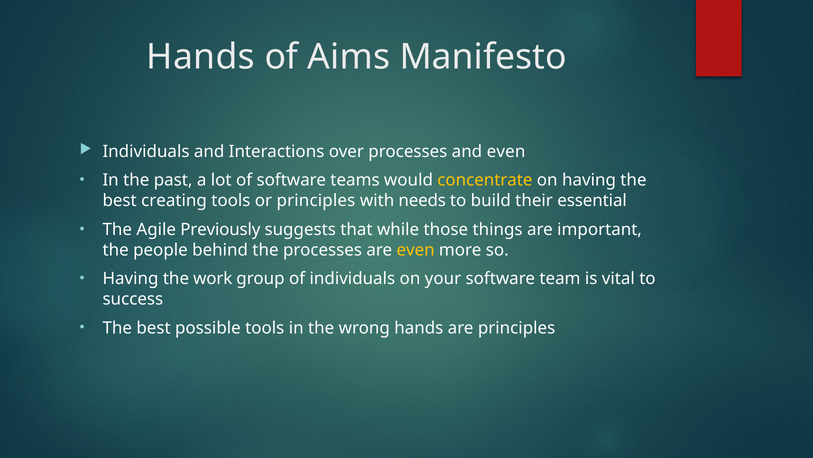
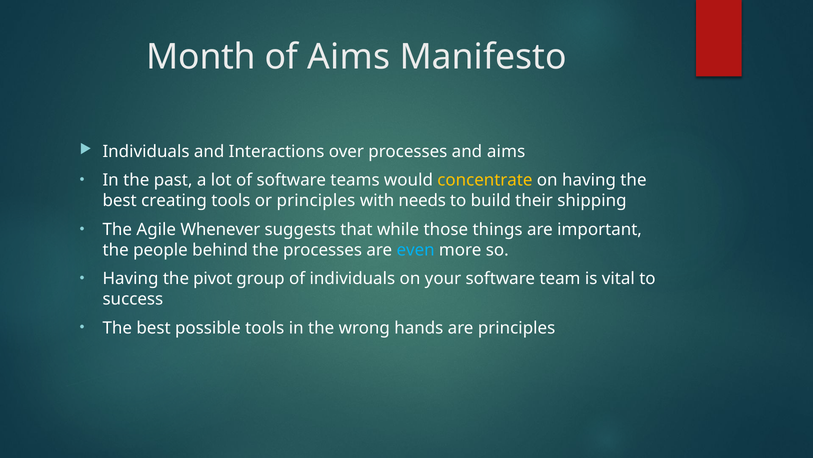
Hands at (201, 57): Hands -> Month
and even: even -> aims
essential: essential -> shipping
Previously: Previously -> Whenever
even at (416, 250) colour: yellow -> light blue
work: work -> pivot
